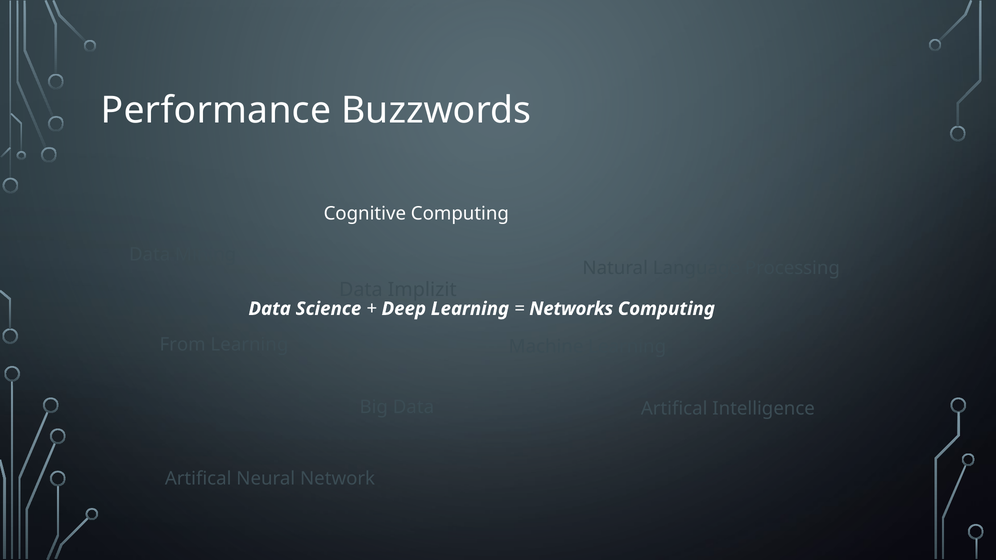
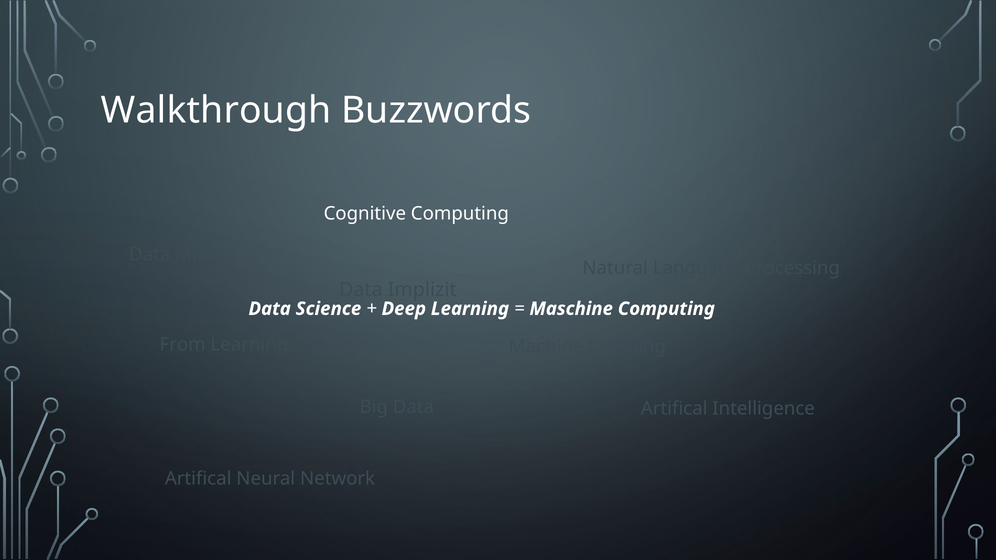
Performance: Performance -> Walkthrough
Networks: Networks -> Maschine
